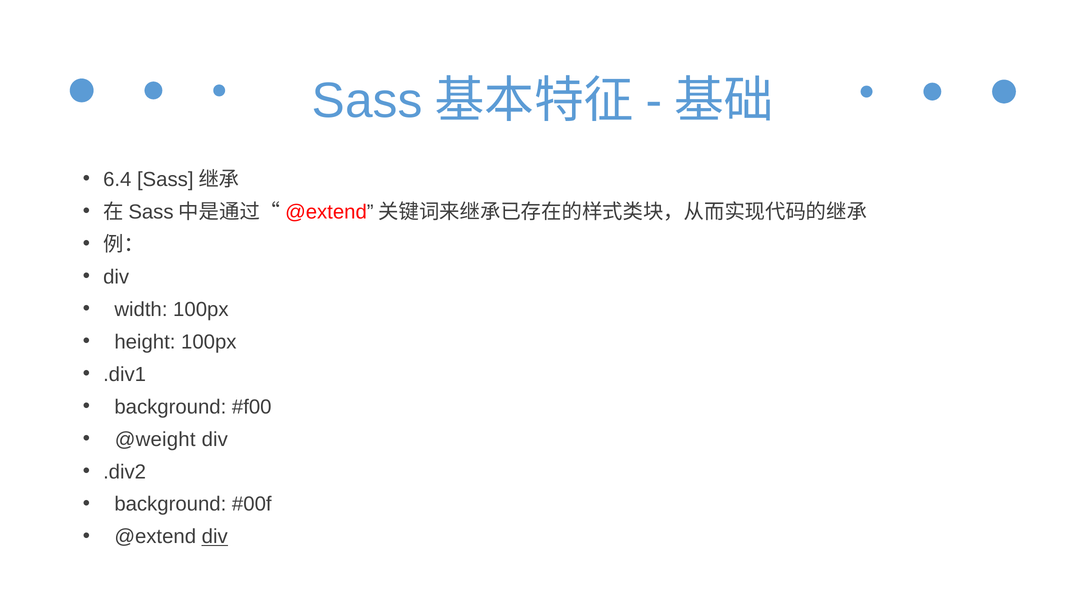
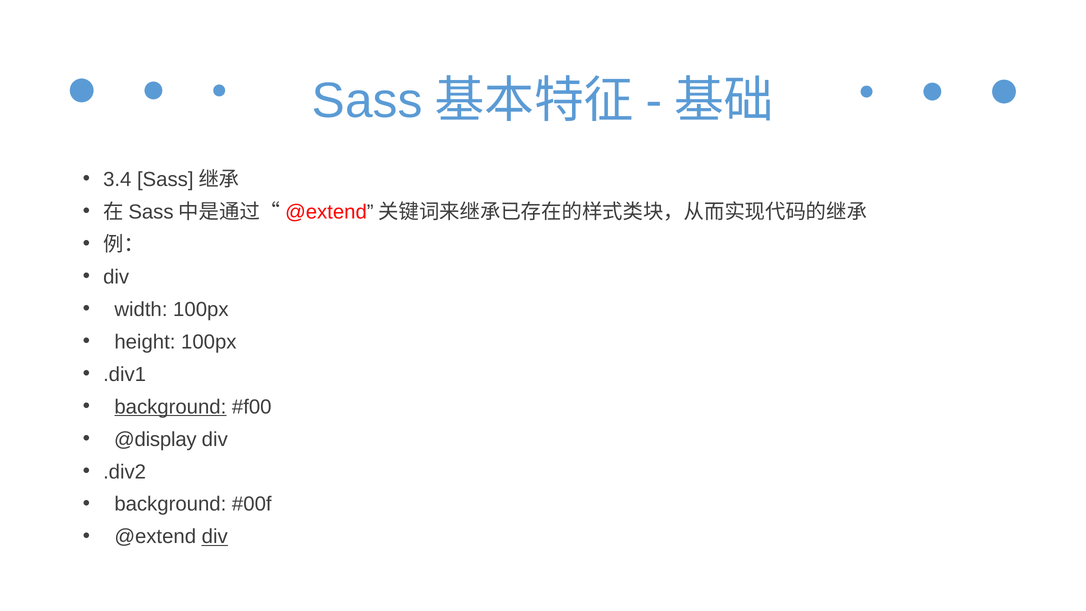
6.4: 6.4 -> 3.4
background at (170, 407) underline: none -> present
@weight: @weight -> @display
